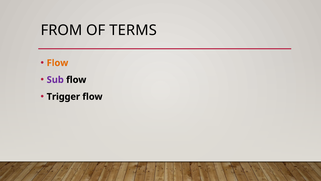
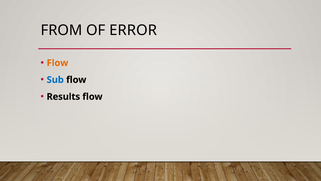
TERMS: TERMS -> ERROR
Sub colour: purple -> blue
Trigger: Trigger -> Results
